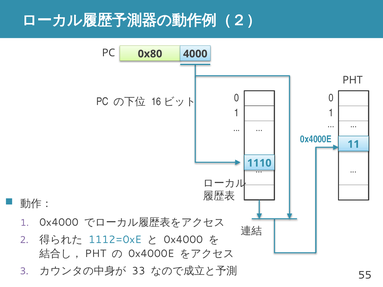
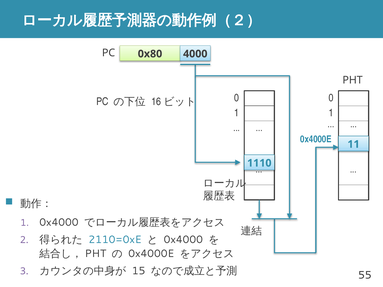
1112=0xE: 1112=0xE -> 2110=0xE
33: 33 -> 15
